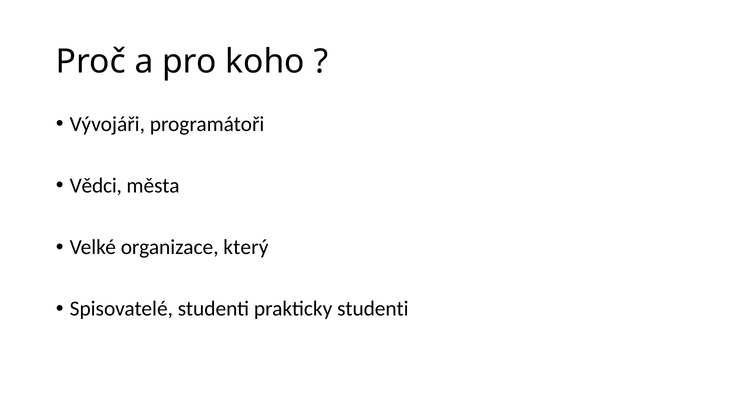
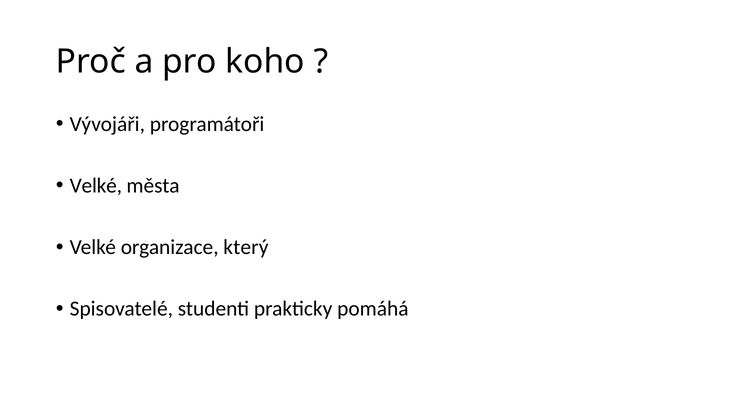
Vědci at (96, 186): Vědci -> Velké
prakticky studenti: studenti -> pomáhá
